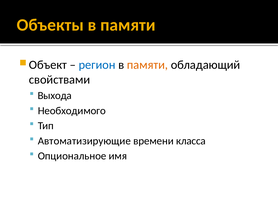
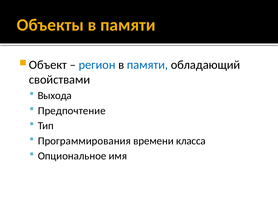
памяти at (147, 65) colour: orange -> blue
Необходимого: Необходимого -> Предпочтение
Автоматизирующие: Автоматизирующие -> Программирования
